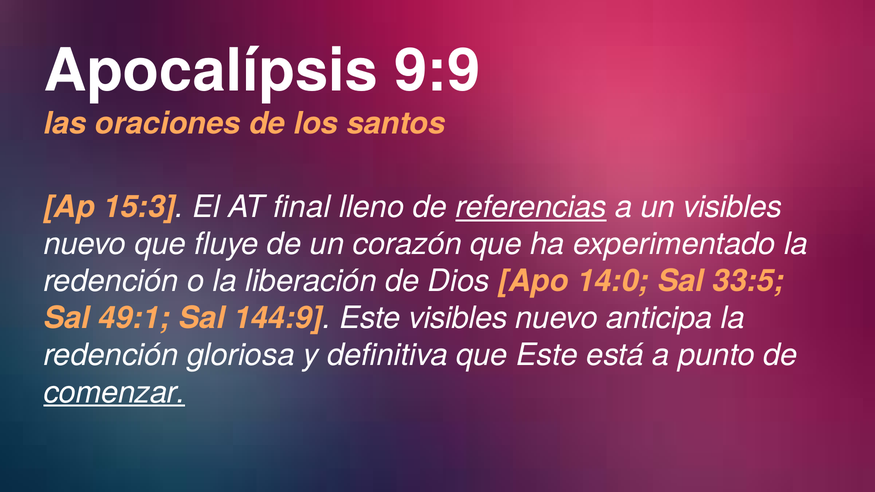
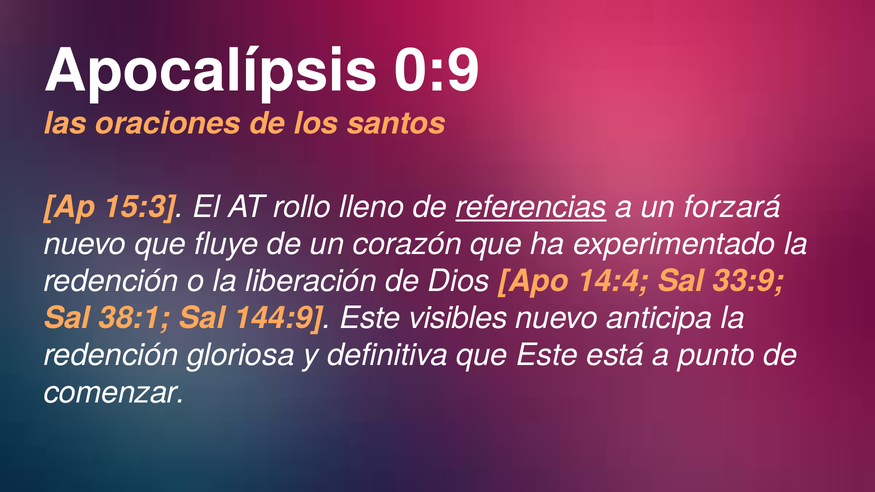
9:9: 9:9 -> 0:9
final: final -> rollo
un visibles: visibles -> forzará
14:0: 14:0 -> 14:4
33:5: 33:5 -> 33:9
49:1: 49:1 -> 38:1
comenzar underline: present -> none
